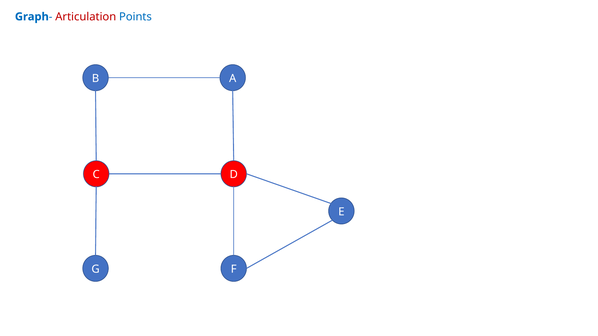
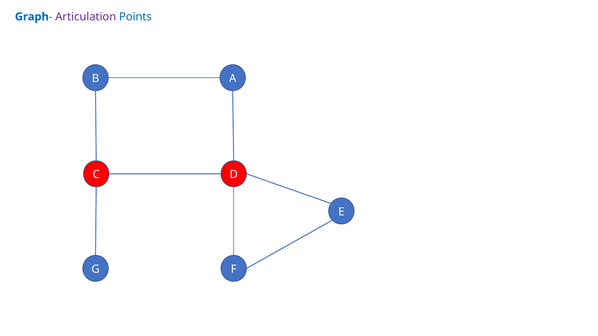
Articulation colour: red -> purple
